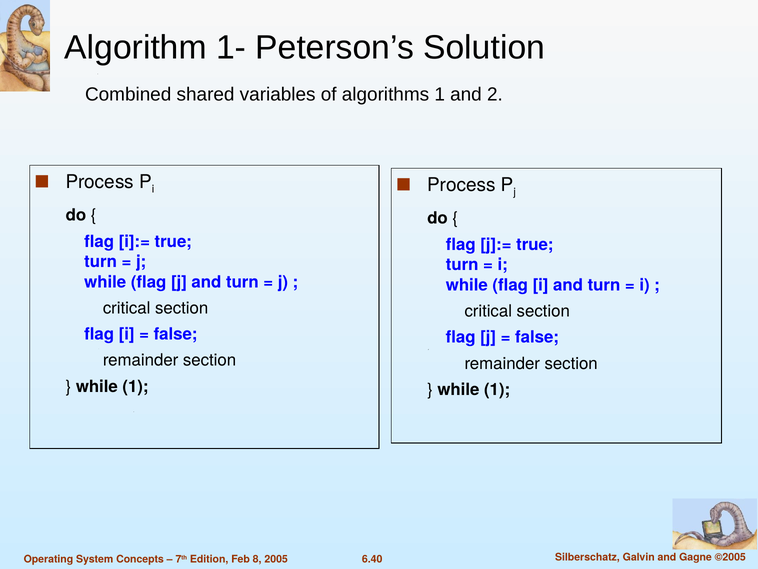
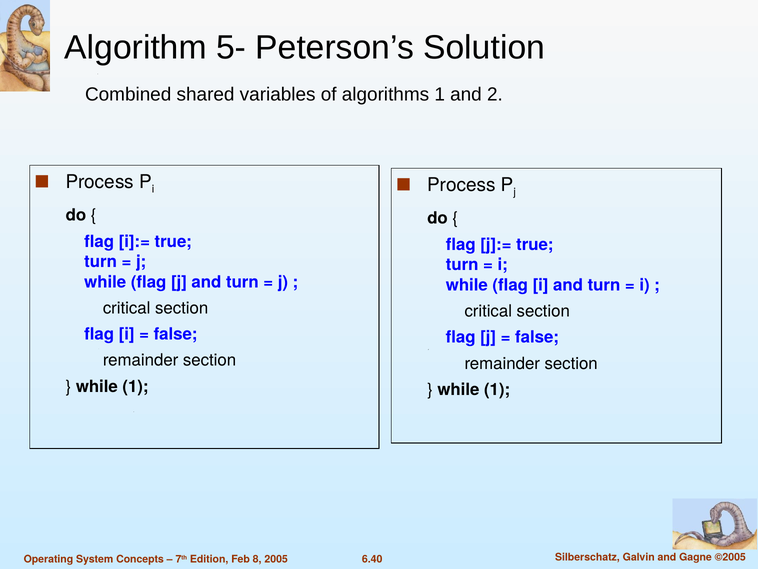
1-: 1- -> 5-
